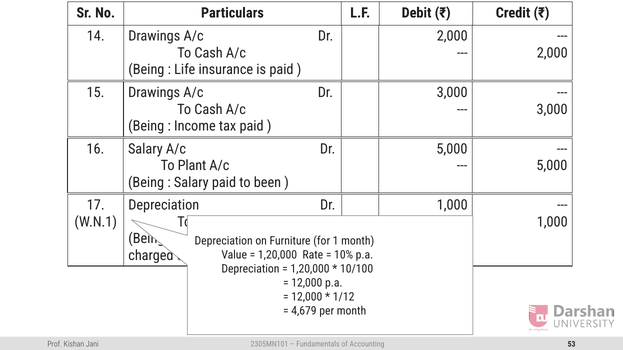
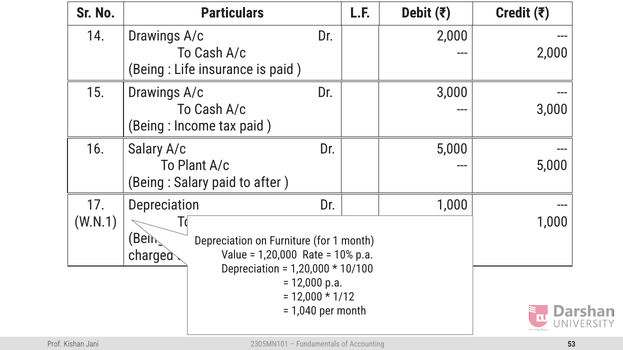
been: been -> after
4,679: 4,679 -> 1,040
